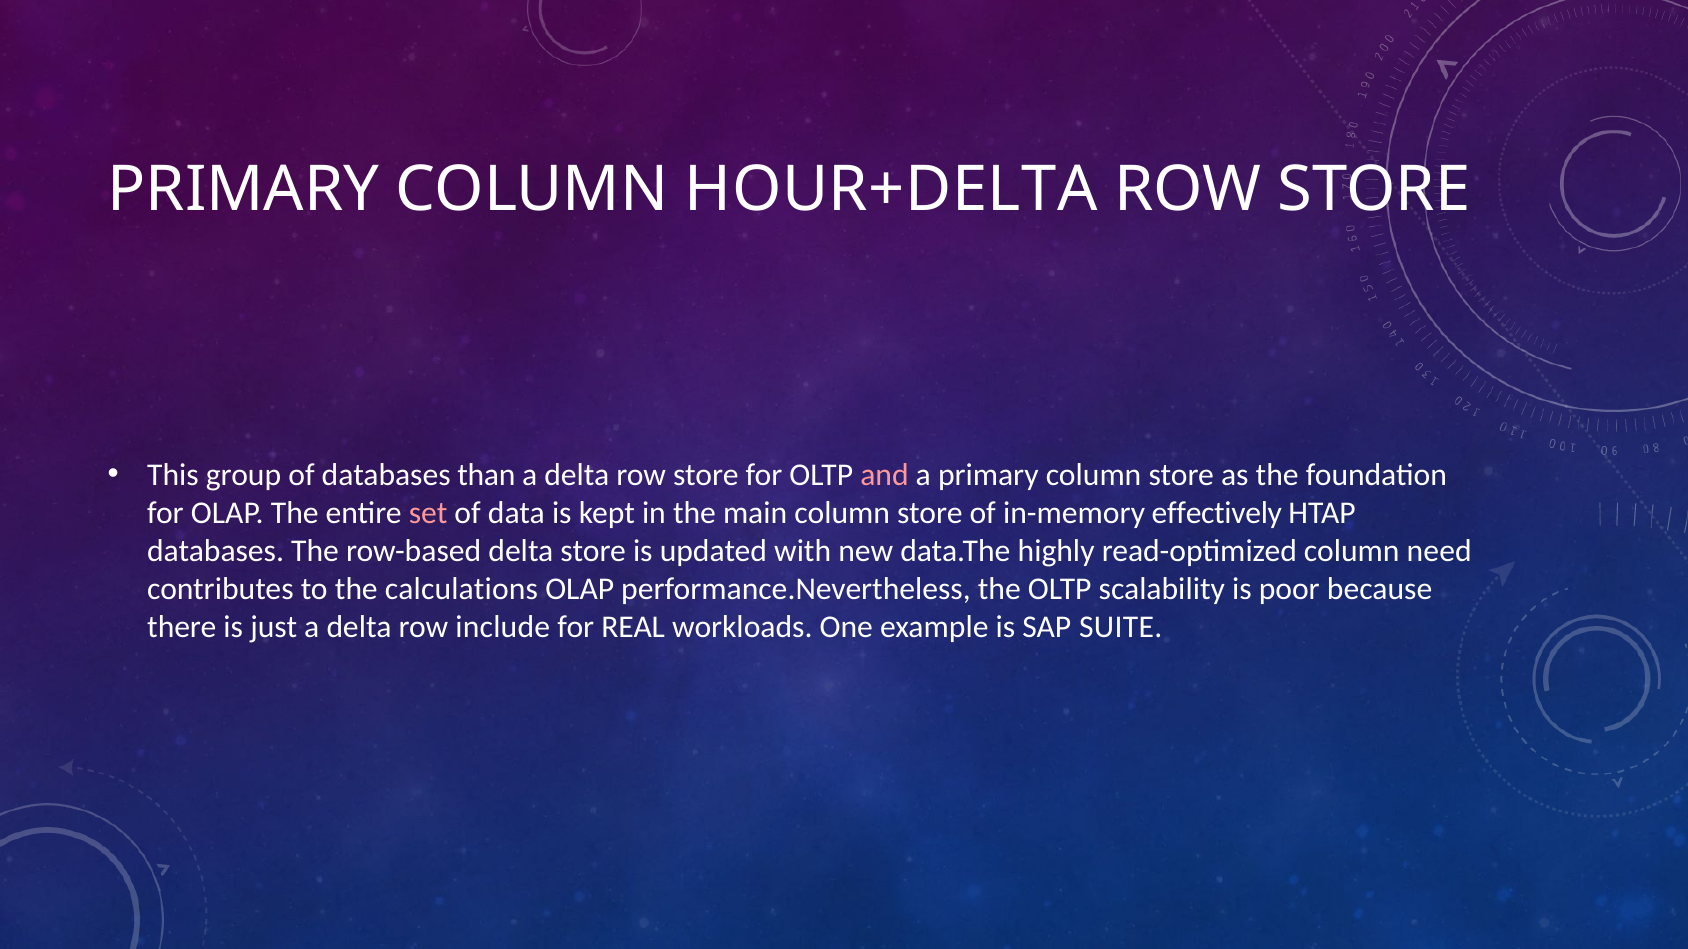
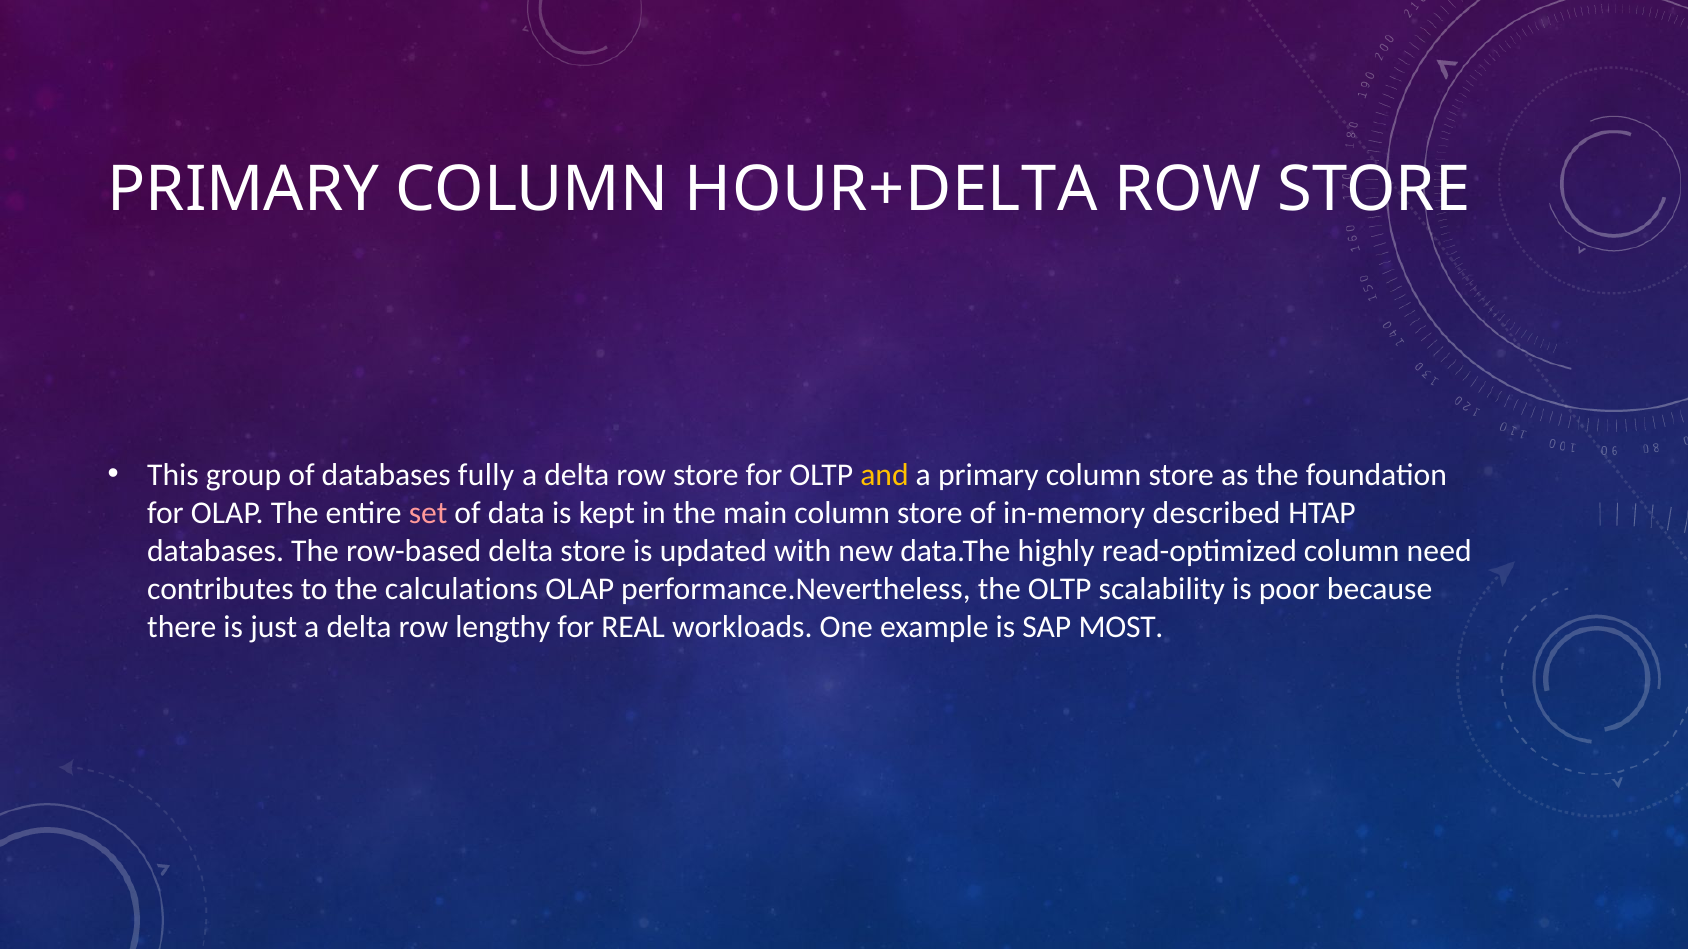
than: than -> fully
and colour: pink -> yellow
effectively: effectively -> described
include: include -> lengthy
SUITE: SUITE -> MOST
